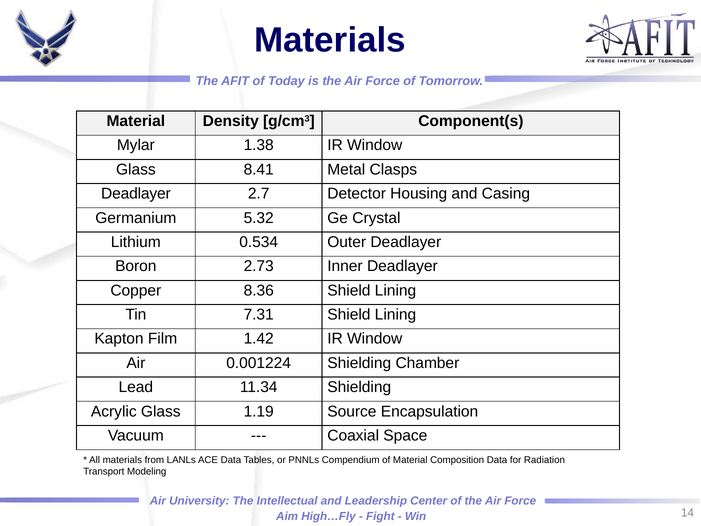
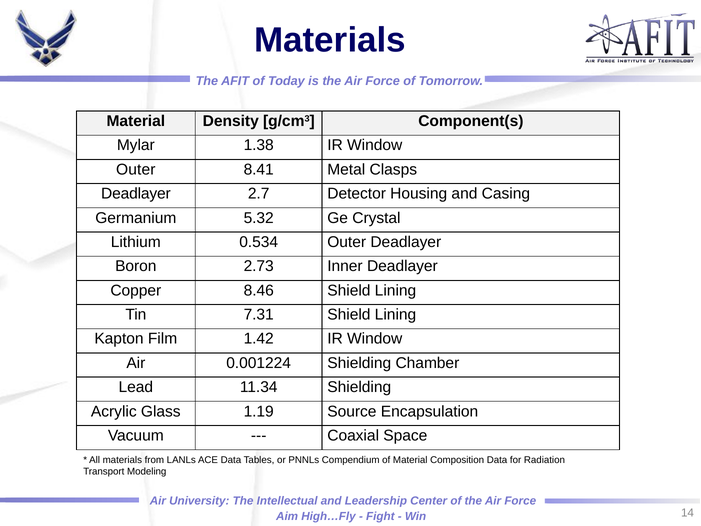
Glass at (136, 169): Glass -> Outer
8.36: 8.36 -> 8.46
